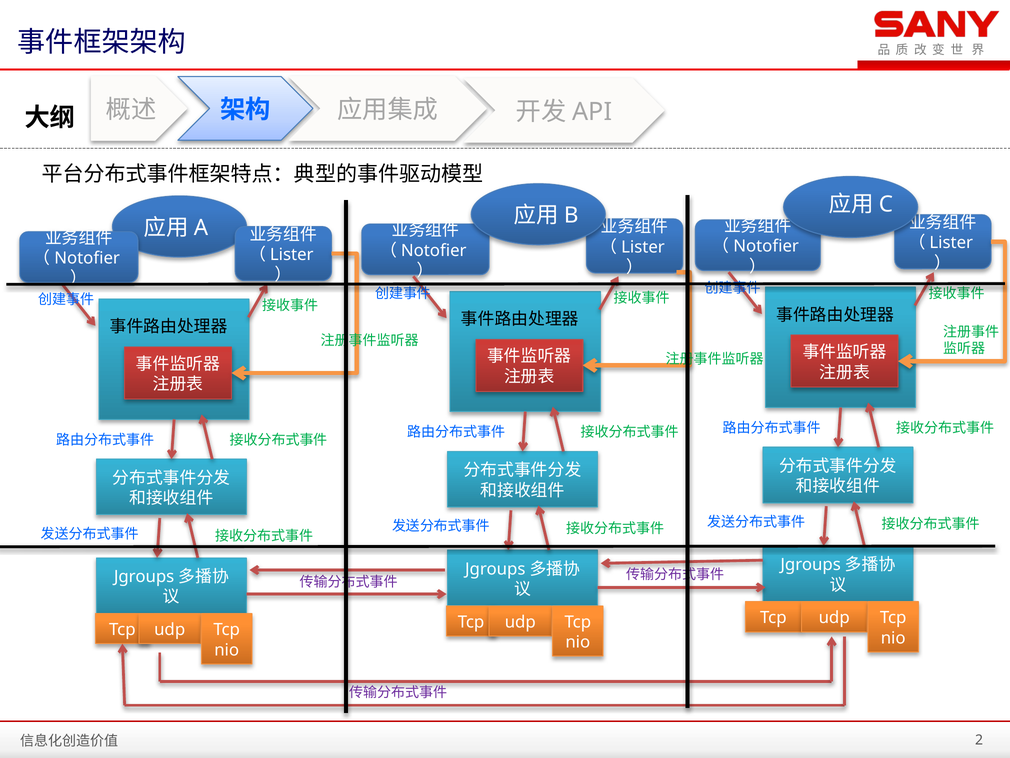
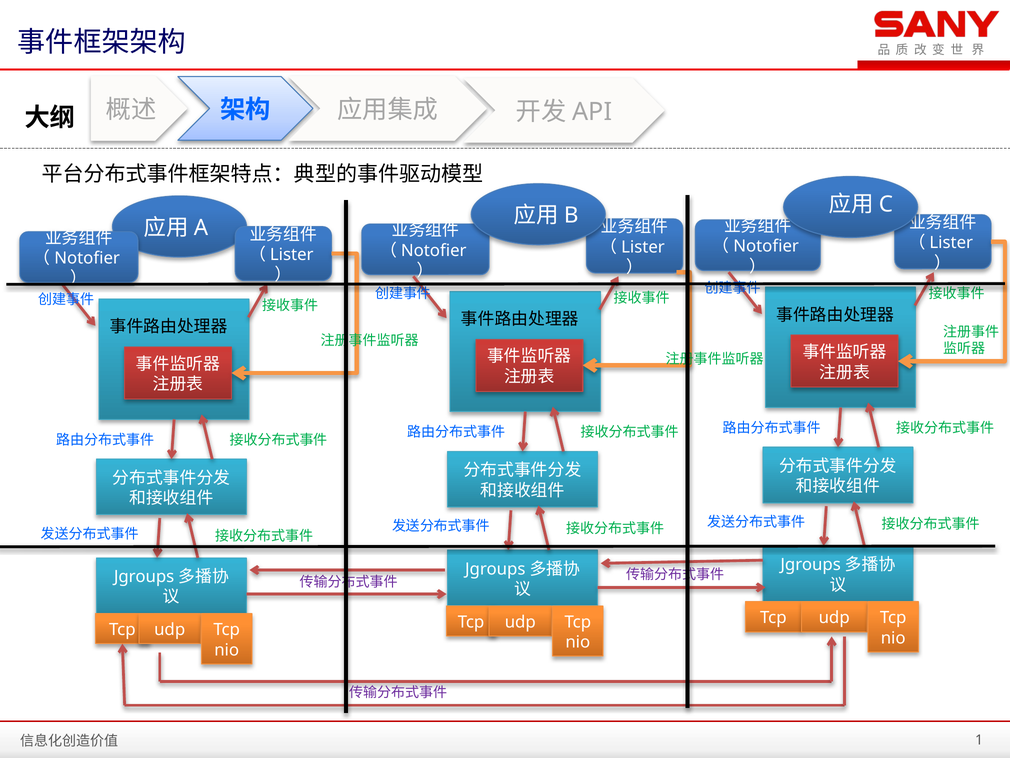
2: 2 -> 1
